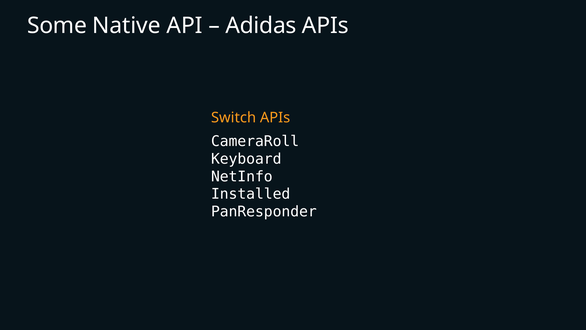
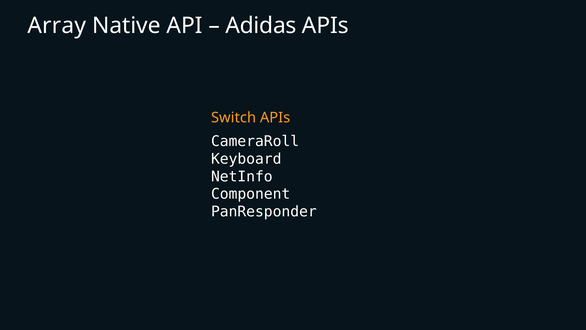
Some: Some -> Array
Installed: Installed -> Component
